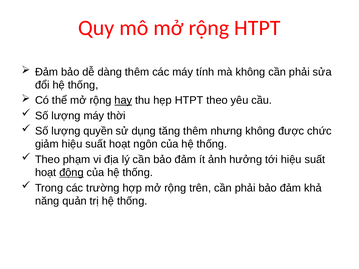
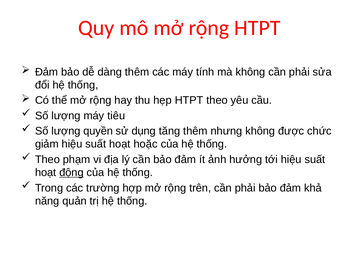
hay underline: present -> none
thời: thời -> tiêu
ngôn: ngôn -> hoặc
